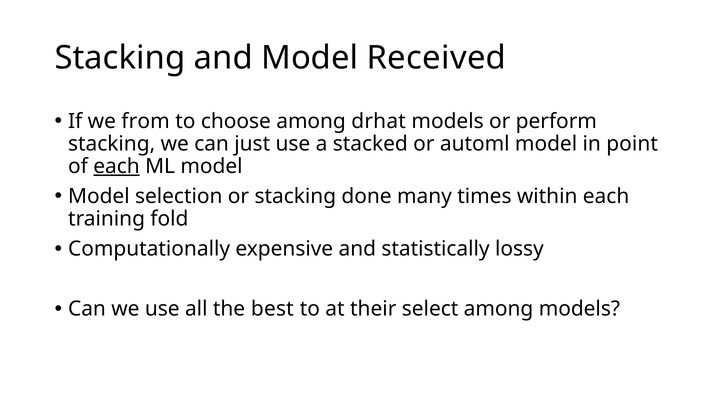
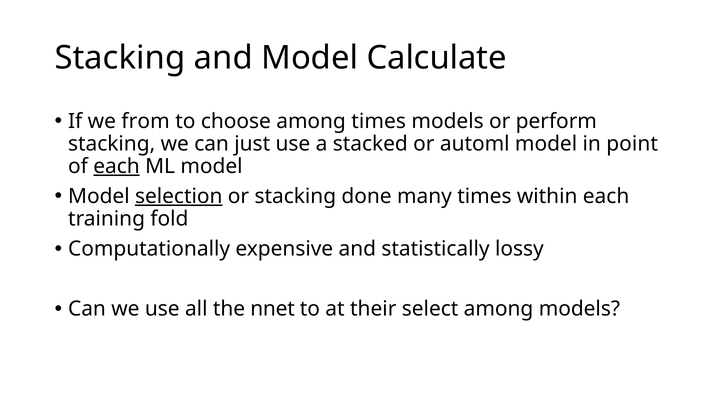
Received: Received -> Calculate
among drhat: drhat -> times
selection underline: none -> present
best: best -> nnet
